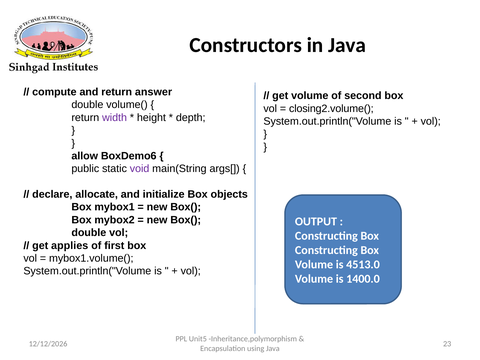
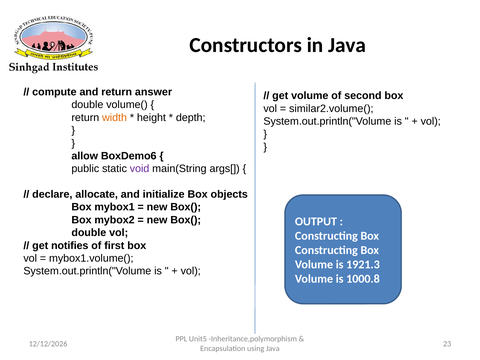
closing2.volume(: closing2.volume( -> similar2.volume(
width colour: purple -> orange
applies: applies -> notifies
4513.0: 4513.0 -> 1921.3
1400.0: 1400.0 -> 1000.8
